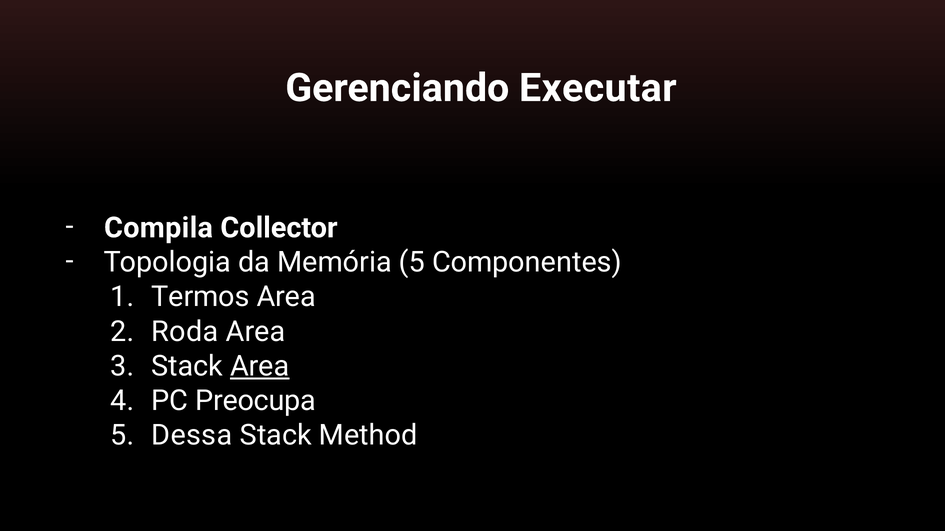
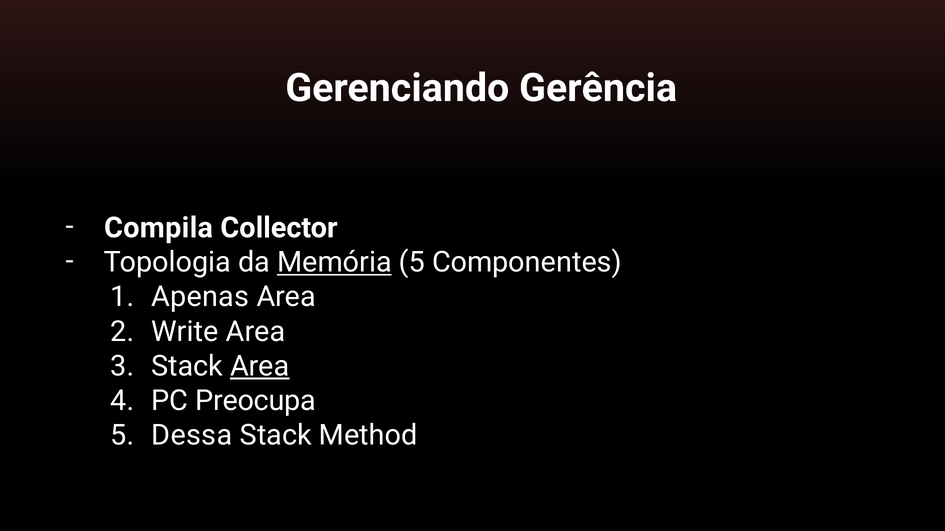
Executar: Executar -> Gerência
Memória underline: none -> present
Termos: Termos -> Apenas
Roda: Roda -> Write
